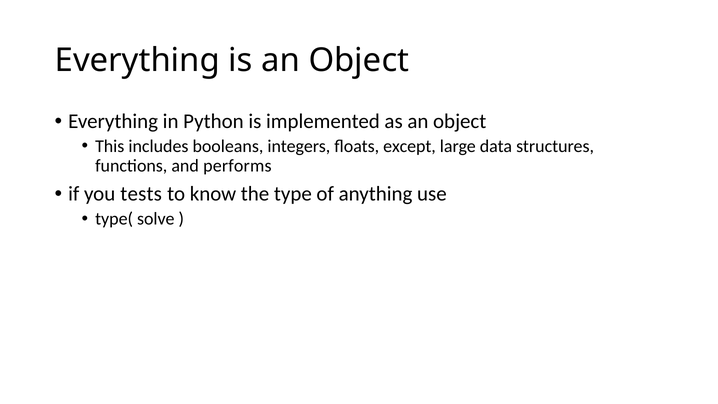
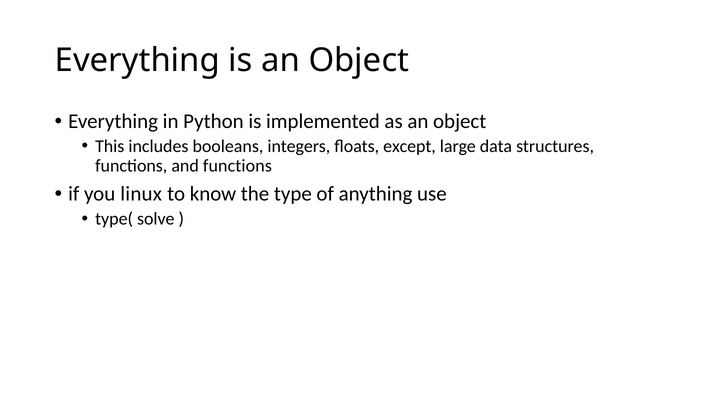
and performs: performs -> functions
tests: tests -> linux
